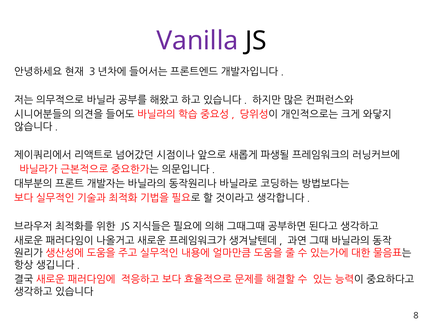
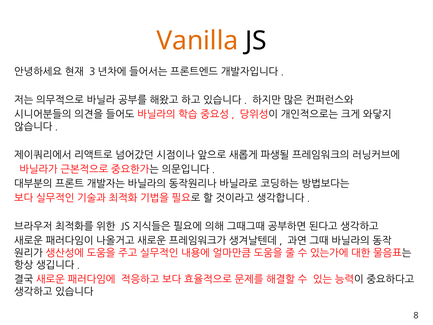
Vanilla colour: purple -> orange
